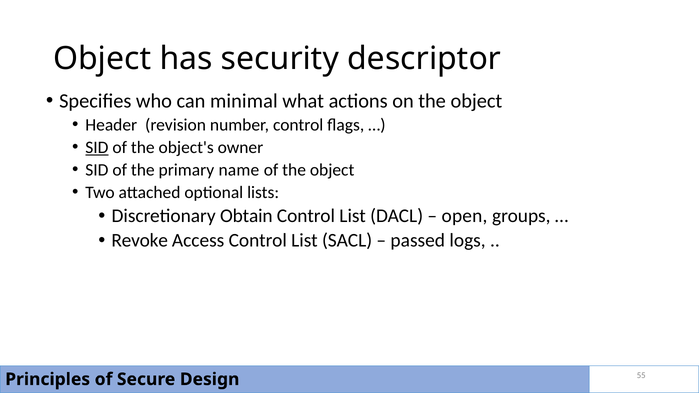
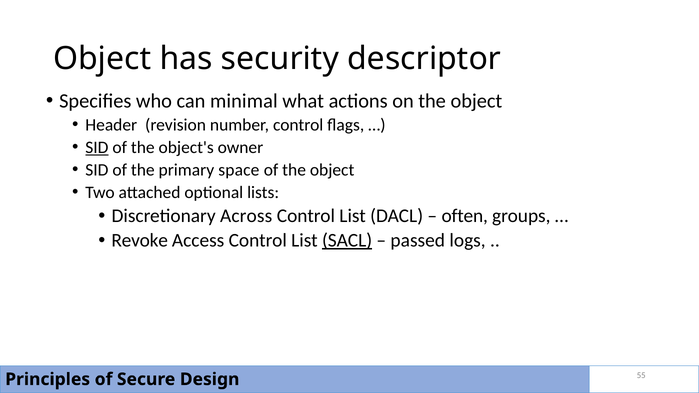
name: name -> space
Obtain: Obtain -> Across
open: open -> often
SACL underline: none -> present
